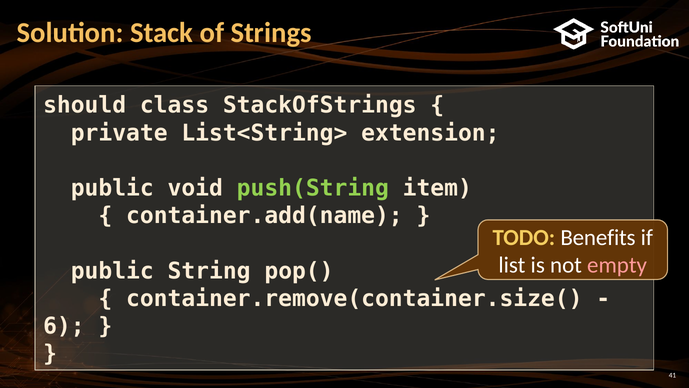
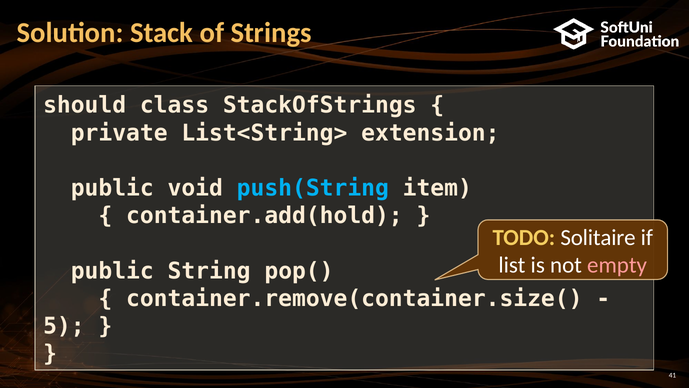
push(String colour: light green -> light blue
container.add(name: container.add(name -> container.add(hold
Benefits: Benefits -> Solitaire
6: 6 -> 5
